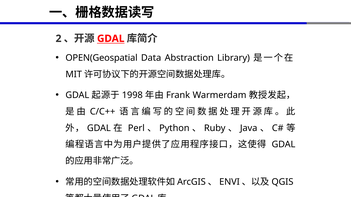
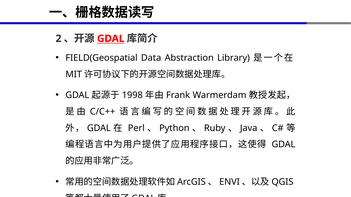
OPEN(Geospatial: OPEN(Geospatial -> FIELD(Geospatial
